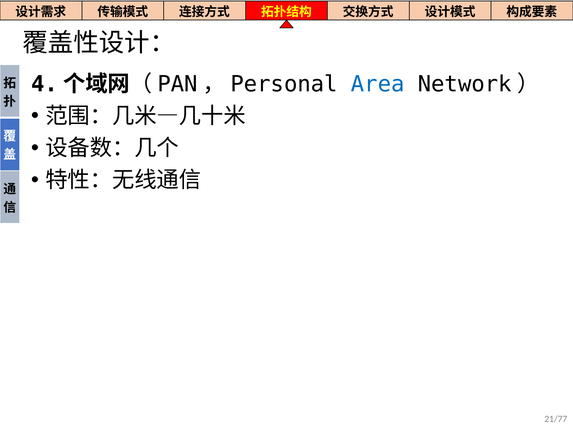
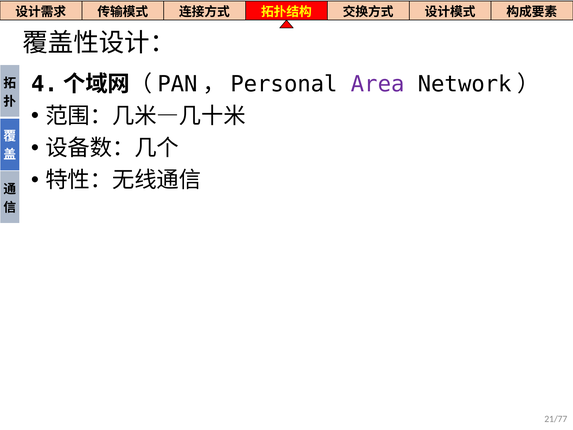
Area colour: blue -> purple
